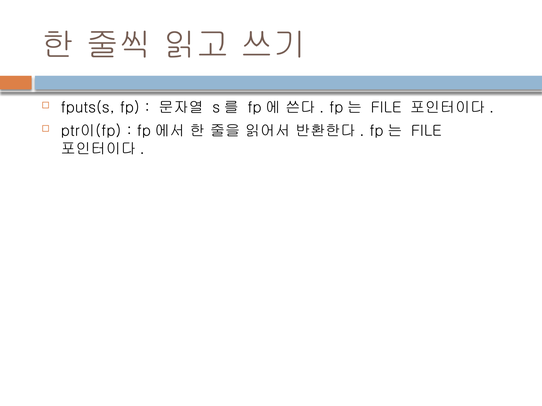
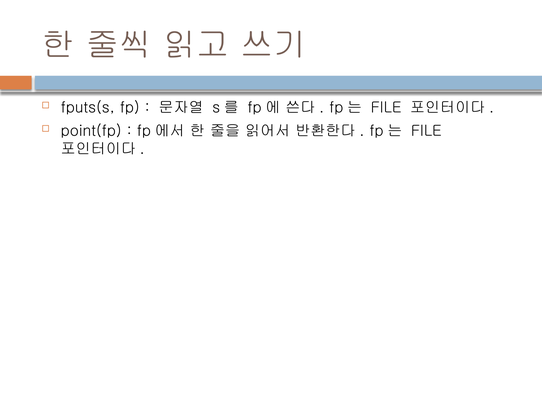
ptr이(fp: ptr이(fp -> point(fp
